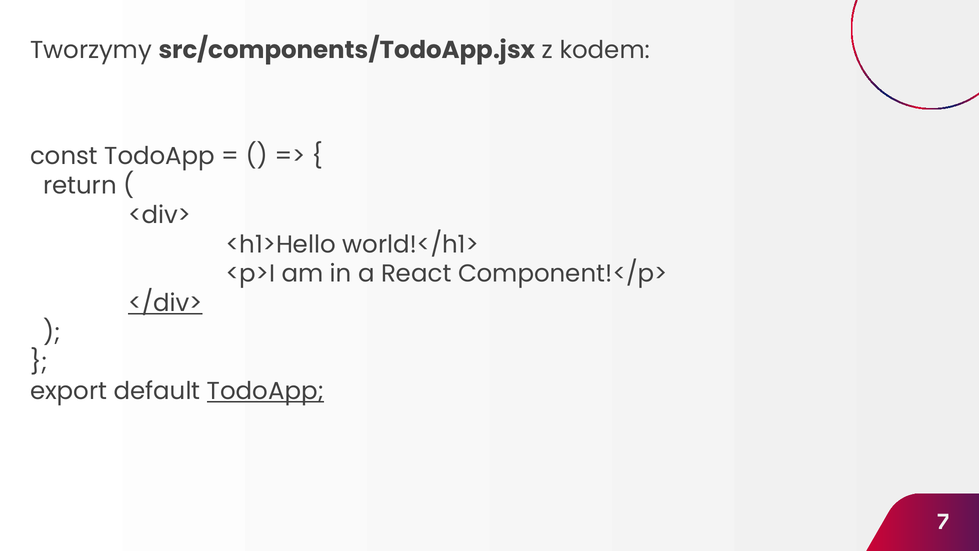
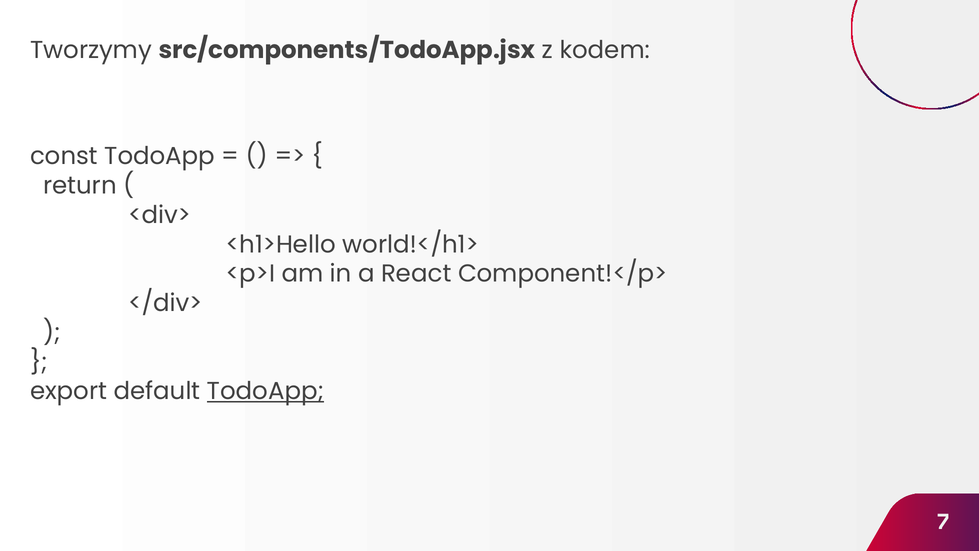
</div> underline: present -> none
